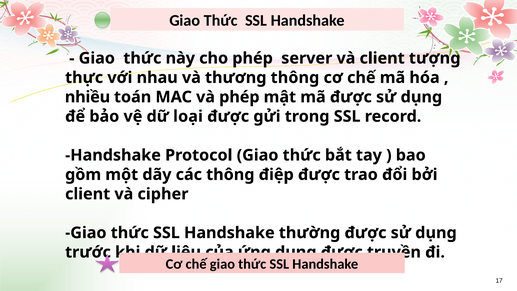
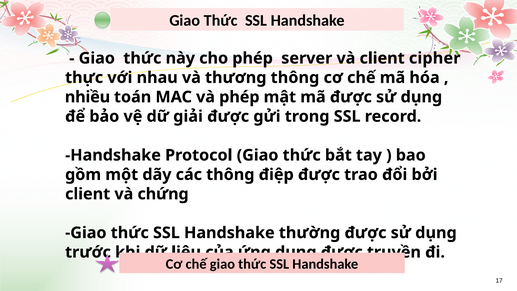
tượng: tượng -> cipher
loại: loại -> giải
cipher: cipher -> chứng
